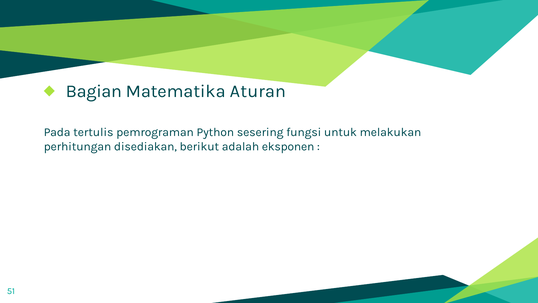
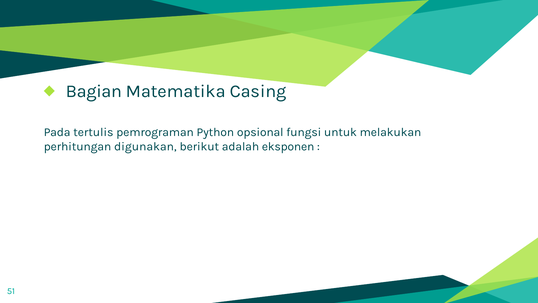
Aturan: Aturan -> Casing
sesering: sesering -> opsional
disediakan: disediakan -> digunakan
